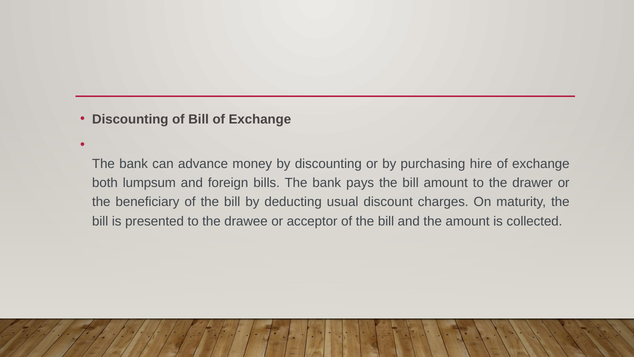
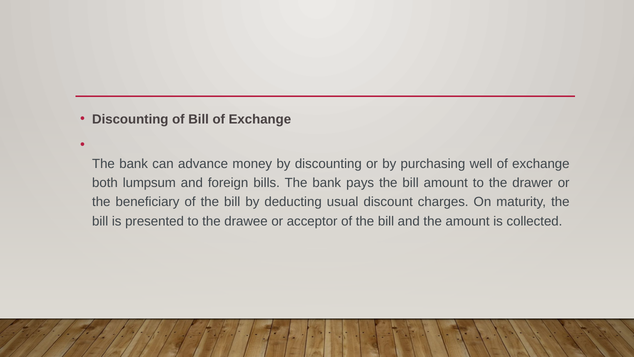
hire: hire -> well
